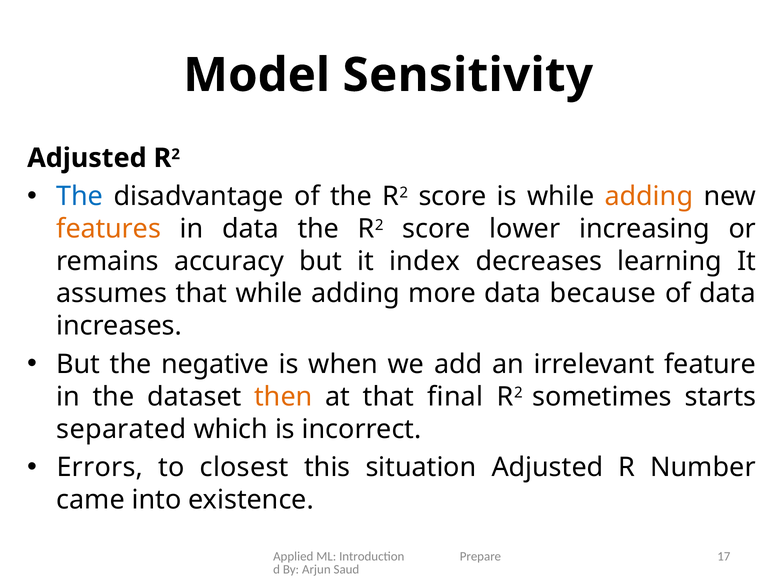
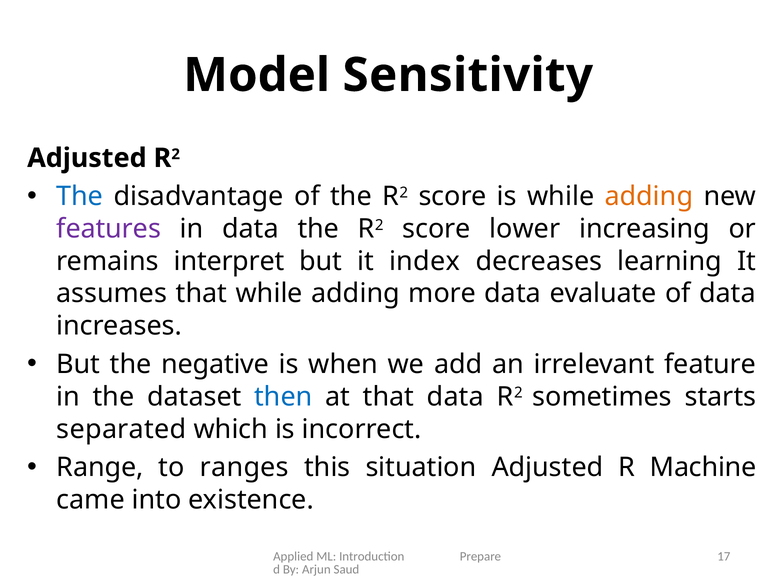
features colour: orange -> purple
accuracy: accuracy -> interpret
because: because -> evaluate
then colour: orange -> blue
that final: final -> data
Errors: Errors -> Range
closest: closest -> ranges
Number: Number -> Machine
